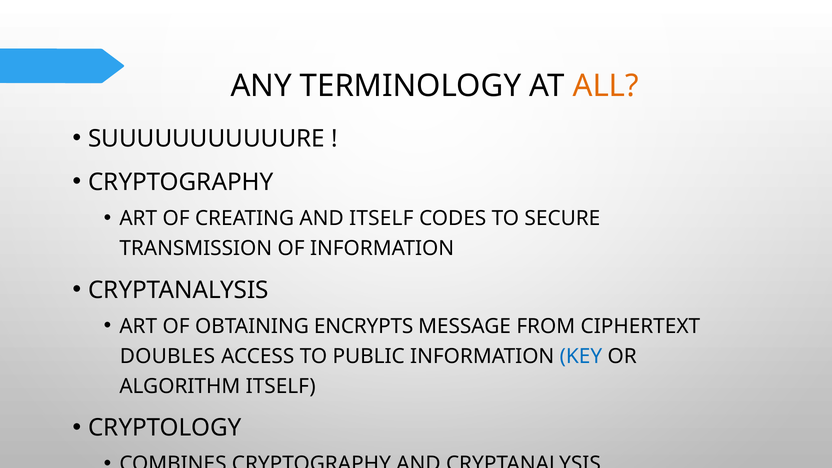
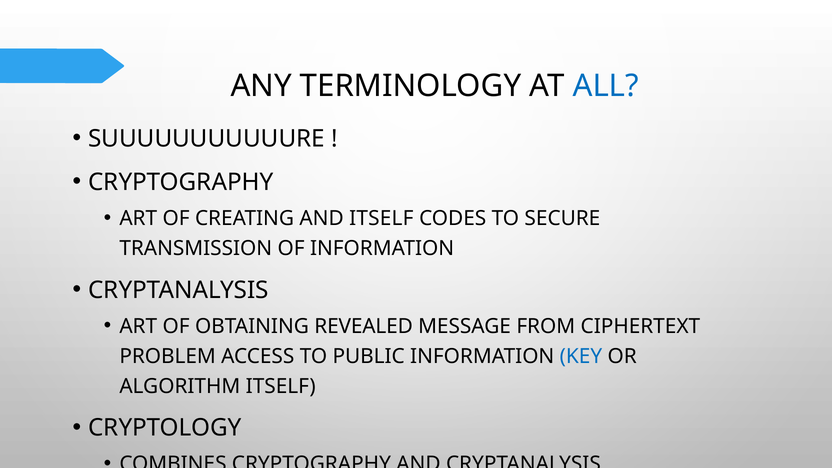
ALL colour: orange -> blue
ENCRYPTS: ENCRYPTS -> REVEALED
DOUBLES: DOUBLES -> PROBLEM
